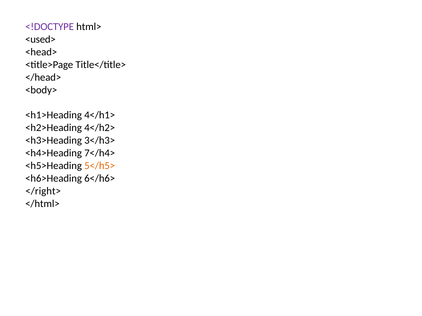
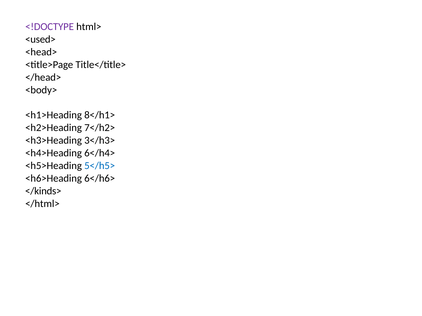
4</h1>: 4</h1> -> 8</h1>
4</h2>: 4</h2> -> 7</h2>
7</h4>: 7</h4> -> 6</h4>
5</h5> colour: orange -> blue
</right>: </right> -> </kinds>
